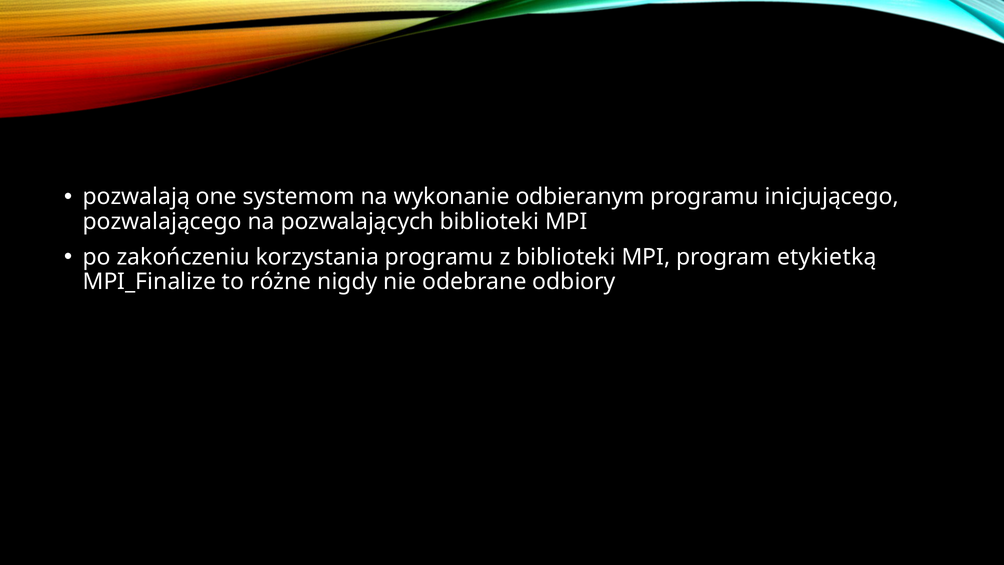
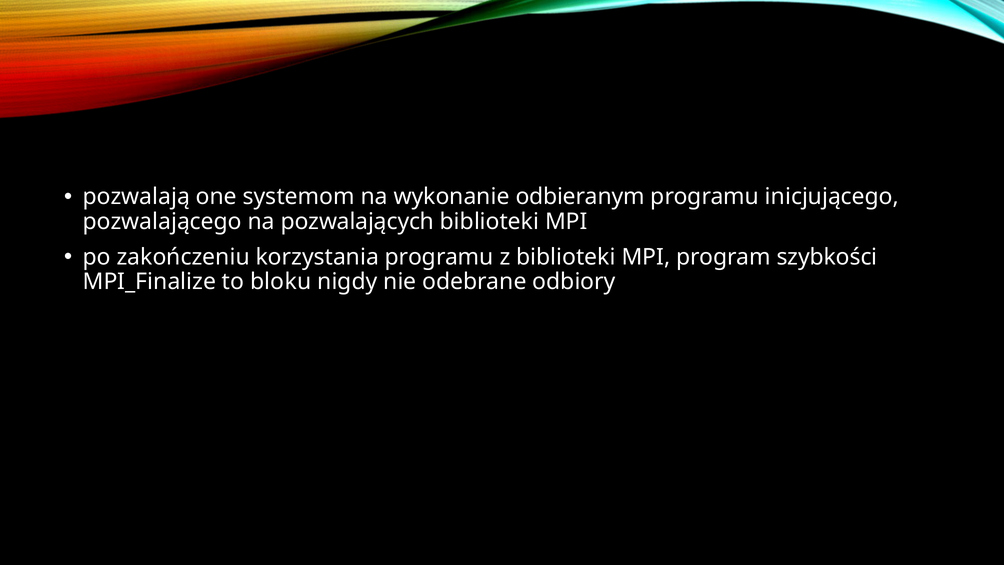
etykietką: etykietką -> szybkości
różne: różne -> bloku
